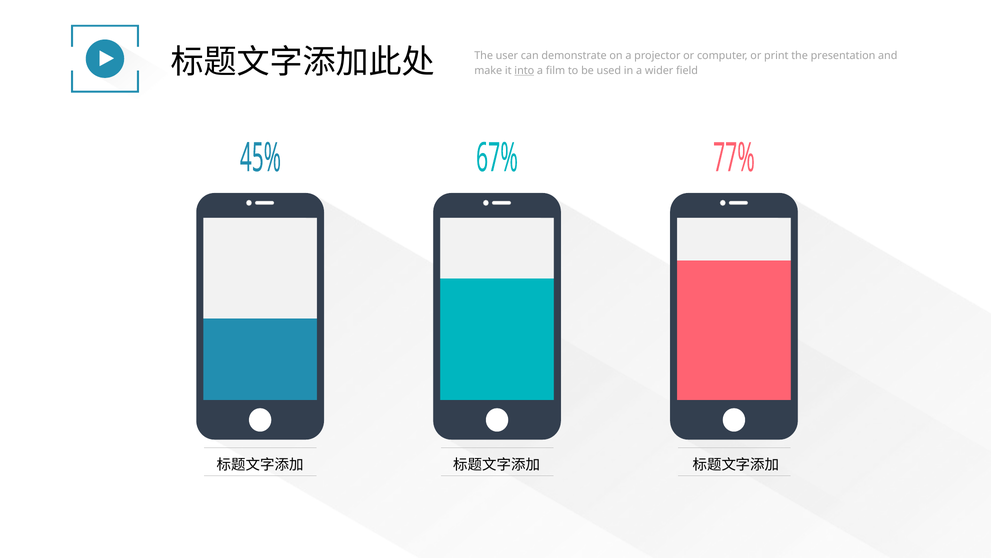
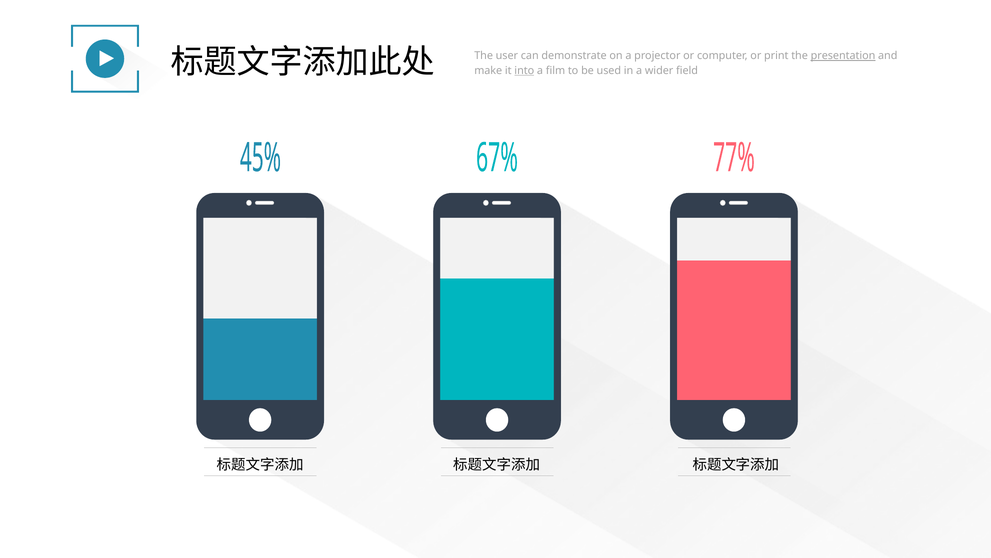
presentation underline: none -> present
